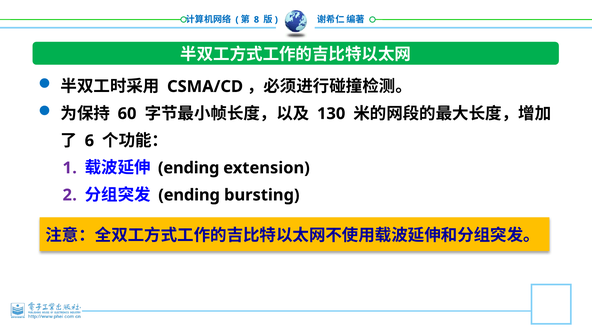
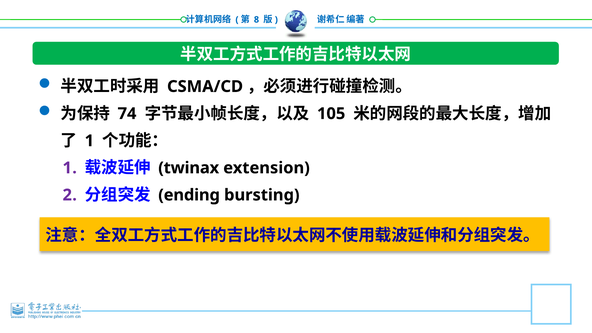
60: 60 -> 74
130: 130 -> 105
6 at (89, 141): 6 -> 1
ending at (189, 168): ending -> twinax
